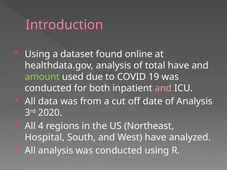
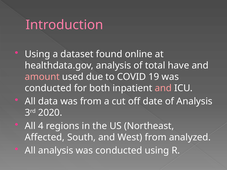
amount colour: light green -> pink
Hospital: Hospital -> Affected
West have: have -> from
